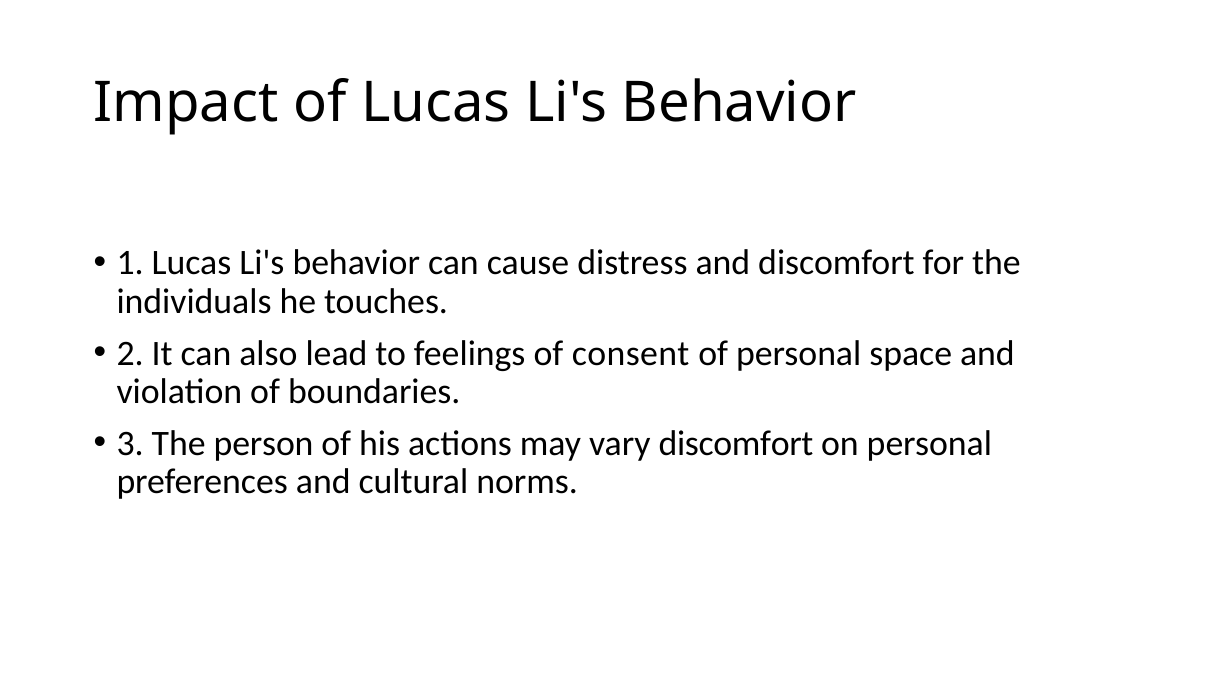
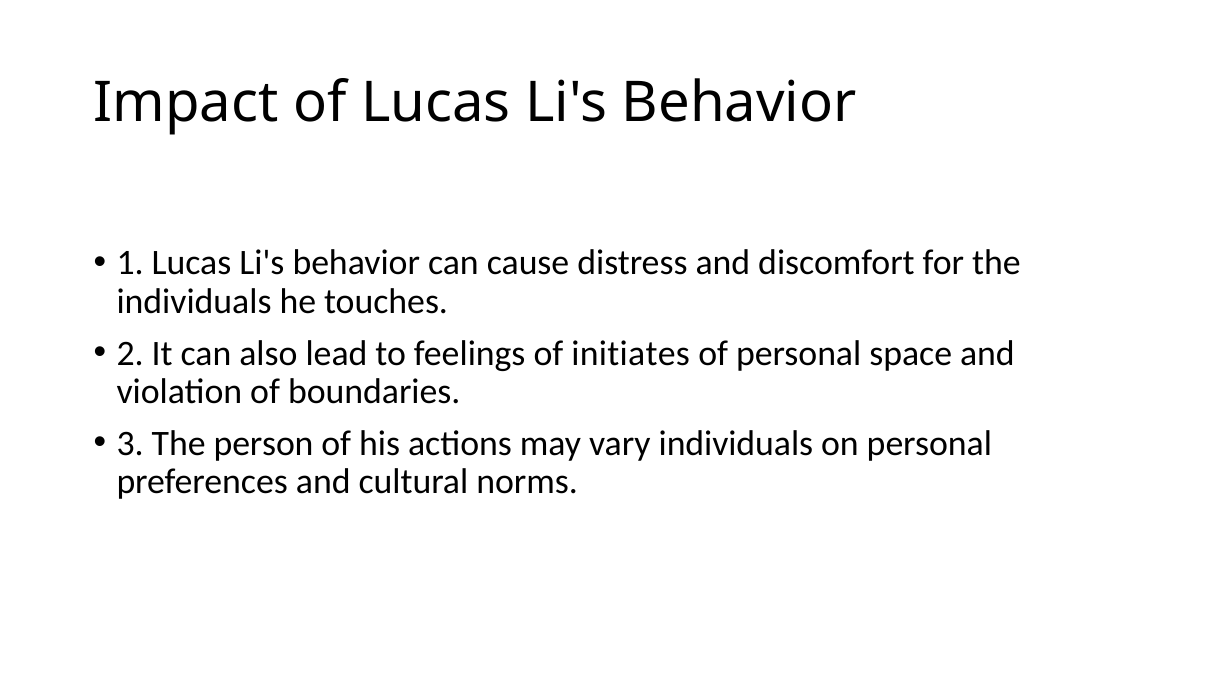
consent: consent -> initiates
vary discomfort: discomfort -> individuals
